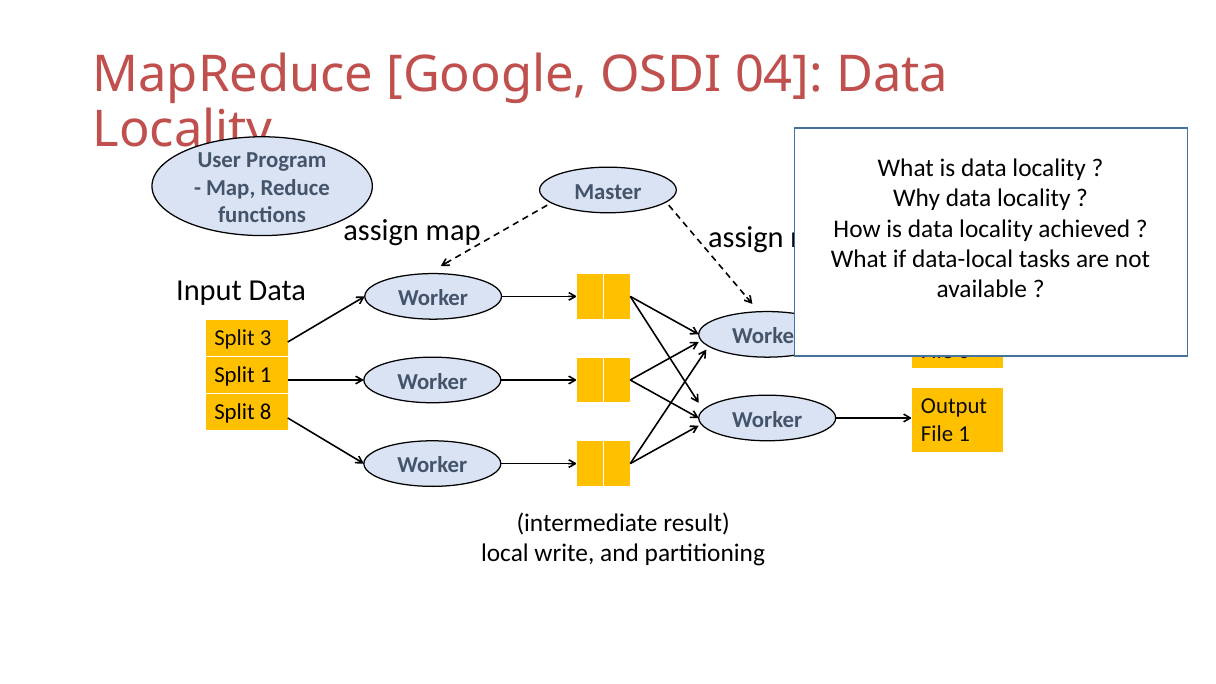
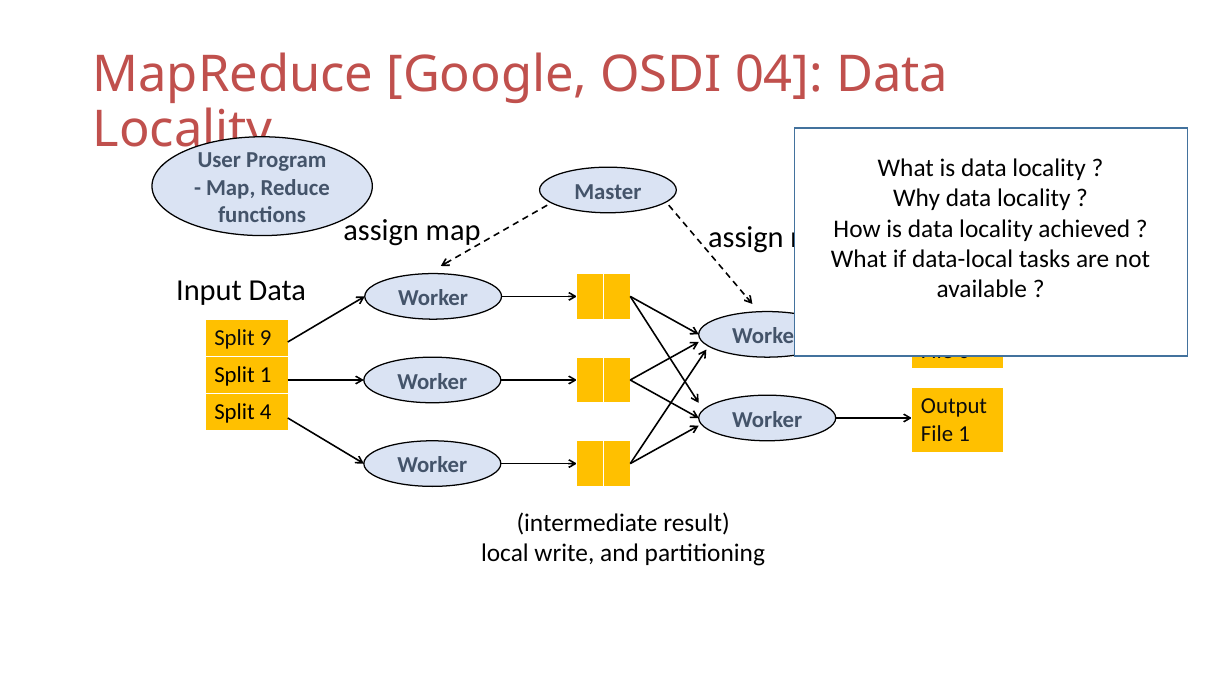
3: 3 -> 9
8: 8 -> 4
